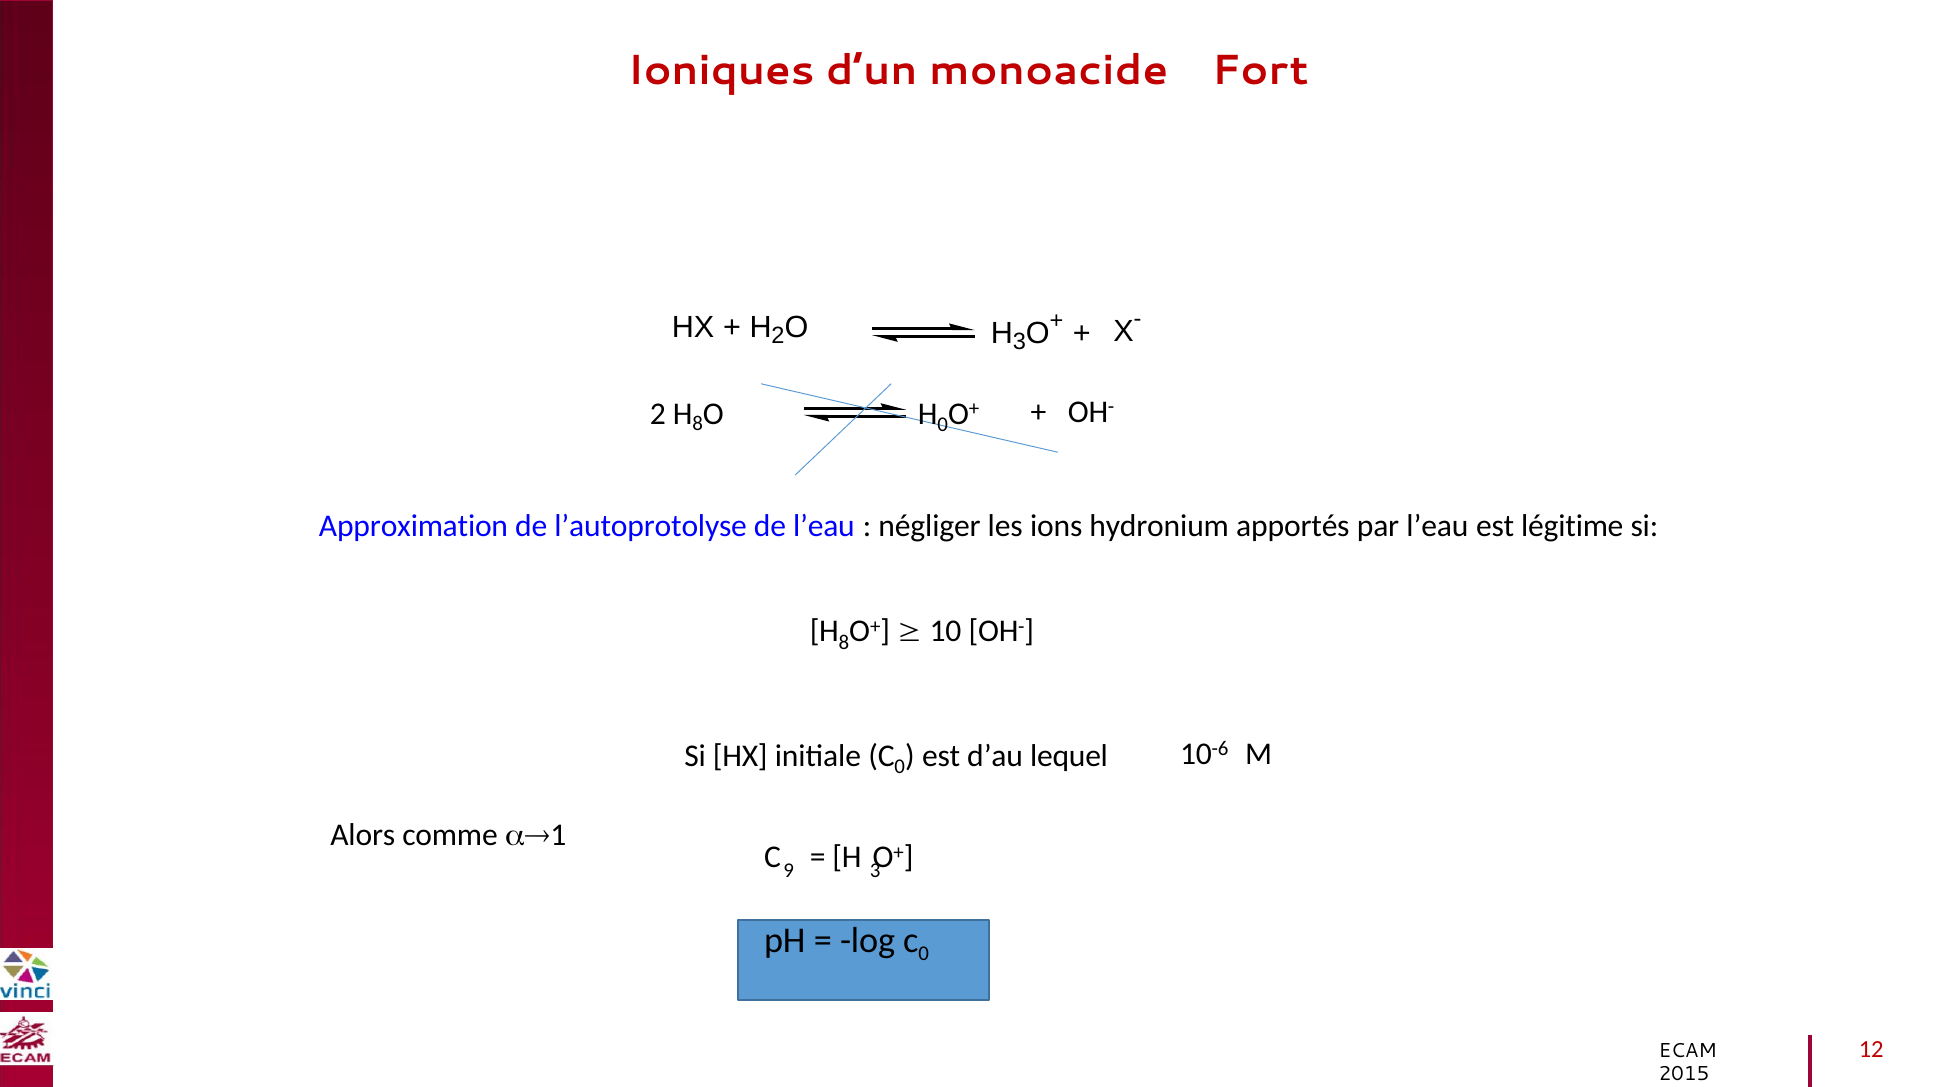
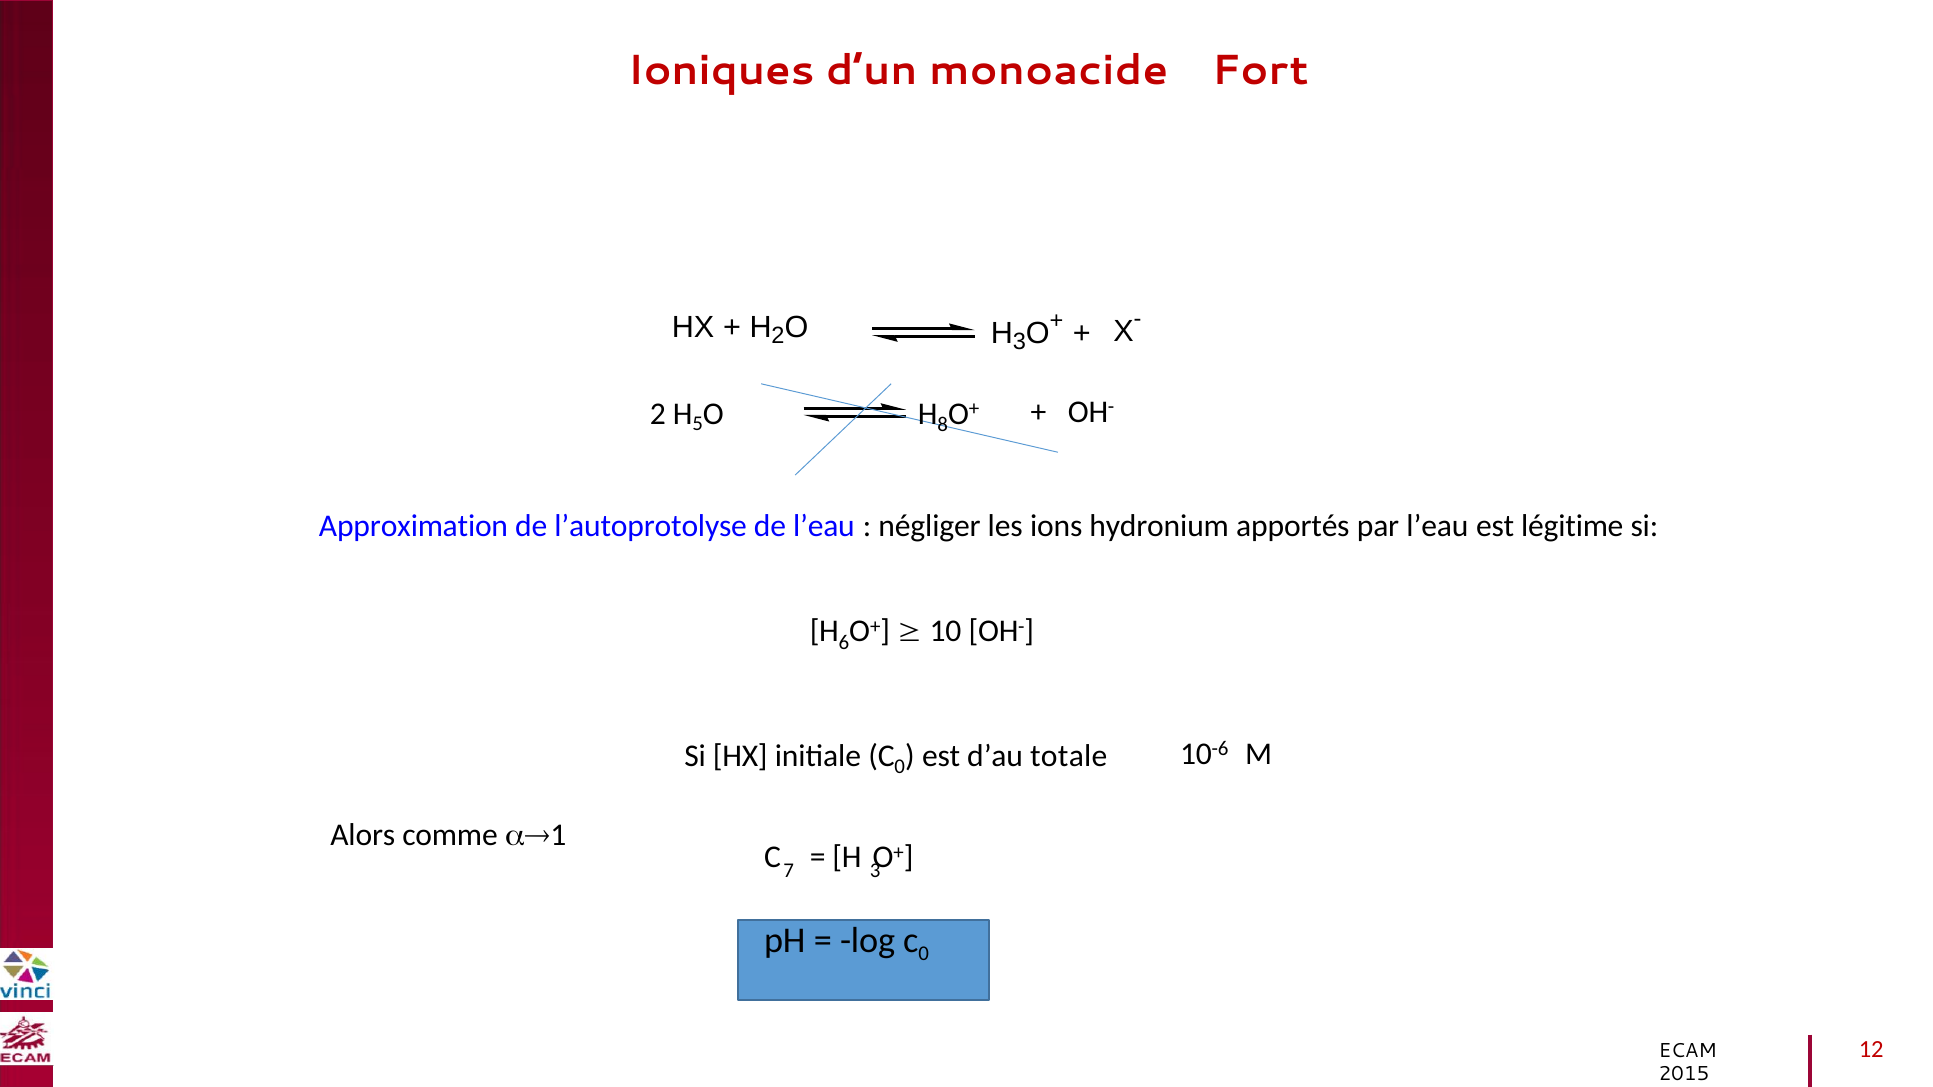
2 H 8: 8 -> 5
H 0: 0 -> 8
8 at (844, 642): 8 -> 6
lequel: lequel -> totale
9: 9 -> 7
